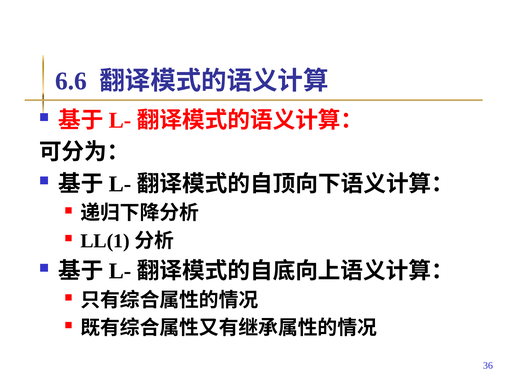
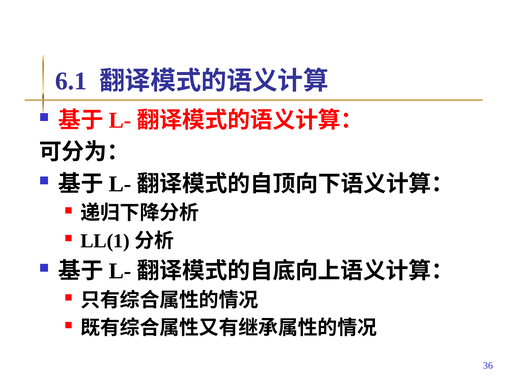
6.6: 6.6 -> 6.1
